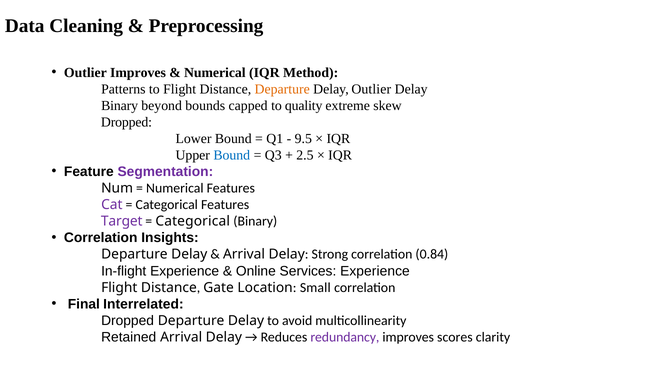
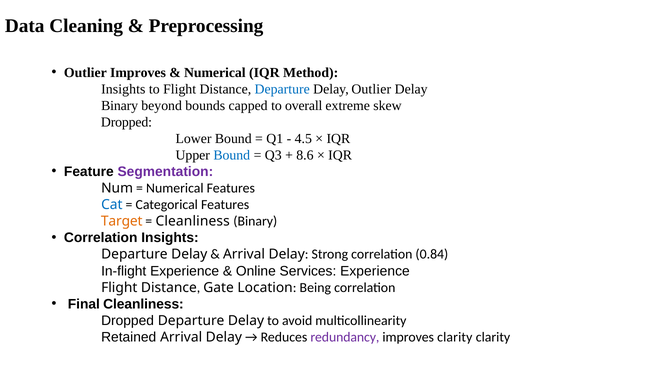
Patterns at (123, 89): Patterns -> Insights
Departure at (282, 89) colour: orange -> blue
quality: quality -> overall
9.5: 9.5 -> 4.5
2.5: 2.5 -> 8.6
Cat colour: purple -> blue
Target colour: purple -> orange
Categorical at (193, 221): Categorical -> Cleanliness
Small: Small -> Being
Final Interrelated: Interrelated -> Cleanliness
improves scores: scores -> clarity
